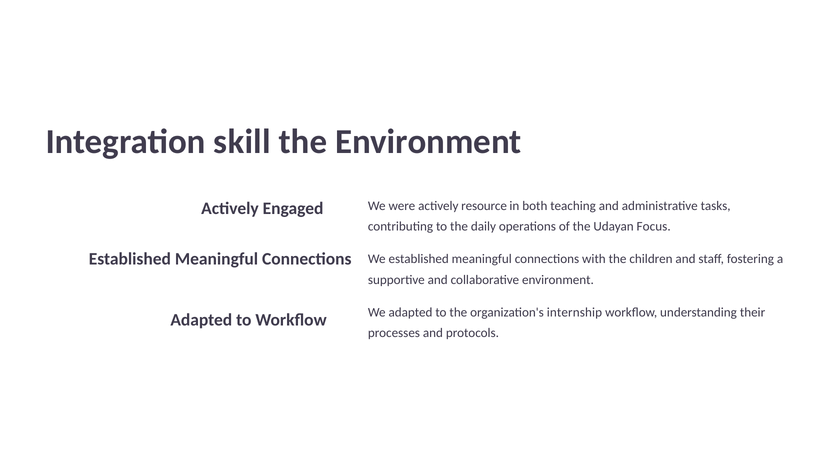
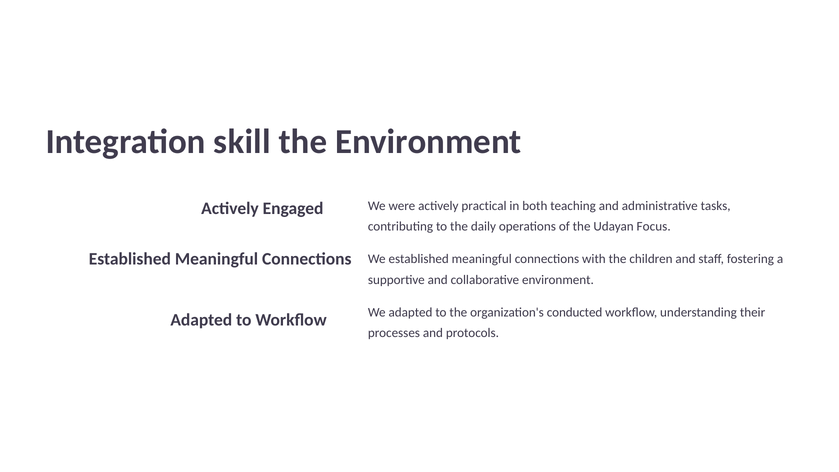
resource: resource -> practical
internship: internship -> conducted
